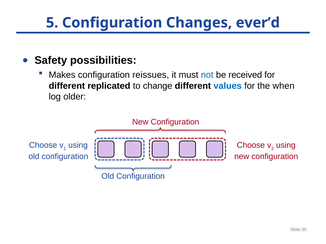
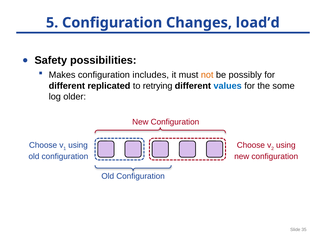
ever’d: ever’d -> load’d
reissues: reissues -> includes
not colour: blue -> orange
received: received -> possibly
change: change -> retrying
when: when -> some
